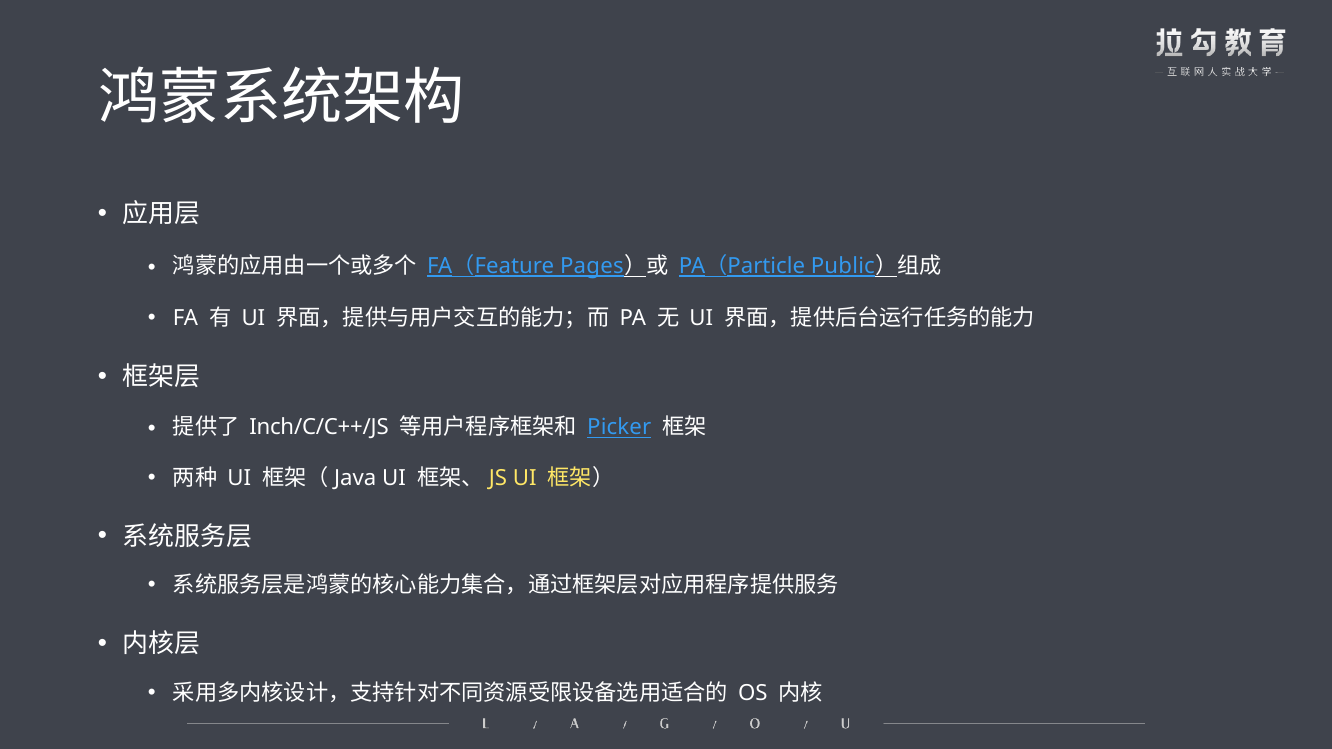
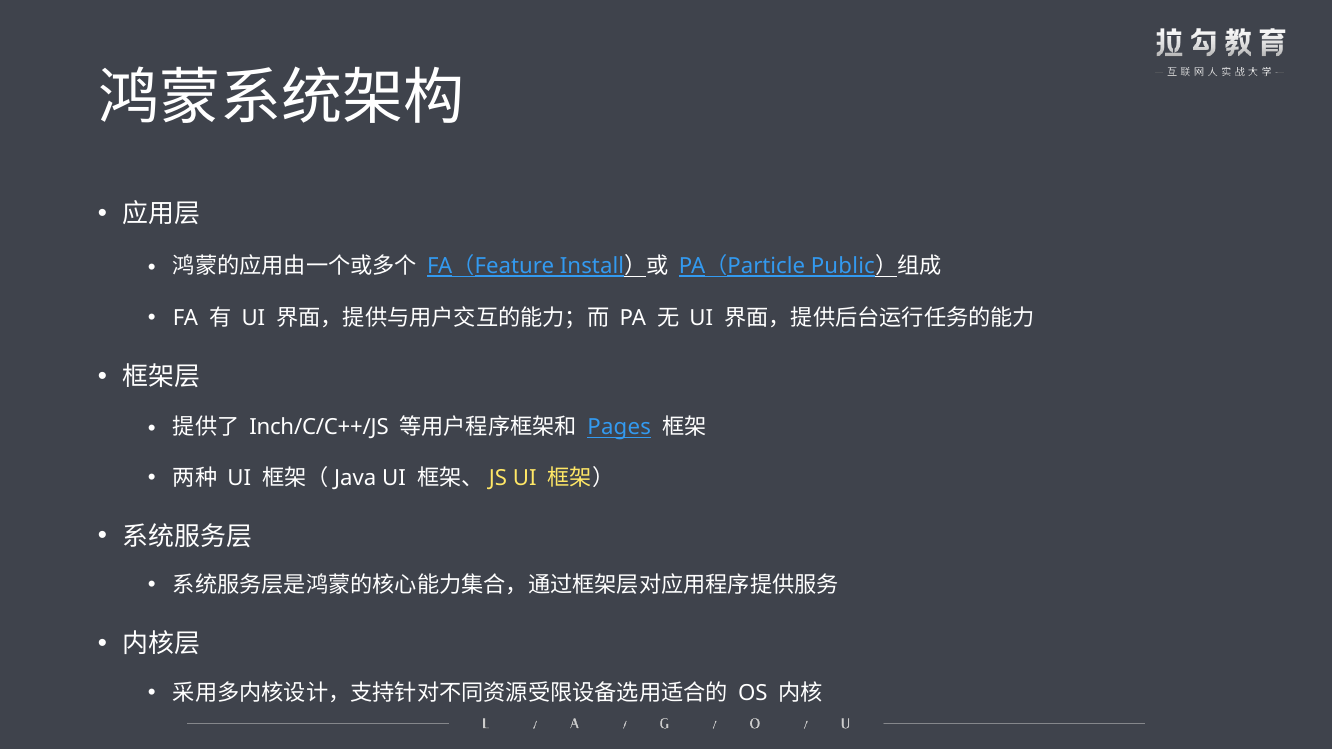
Pages: Pages -> Install
Picker: Picker -> Pages
